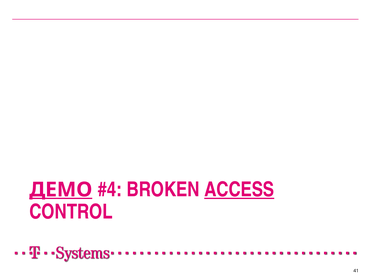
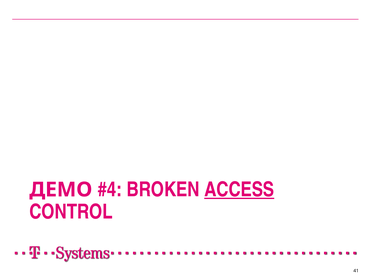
ДЕМО underline: present -> none
